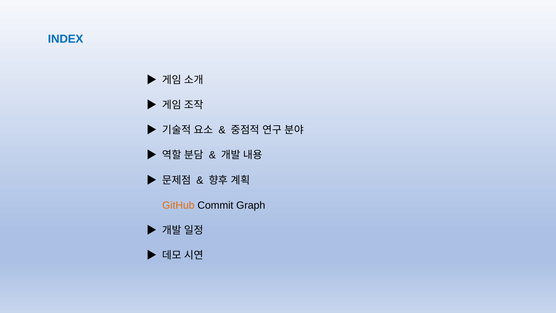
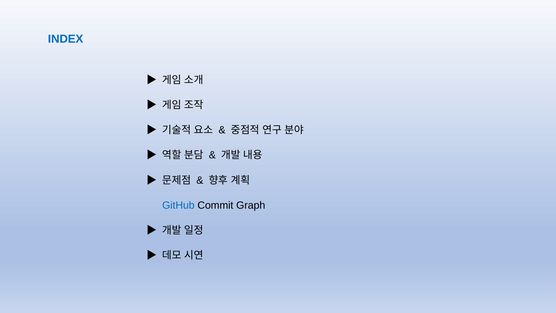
GitHub colour: orange -> blue
